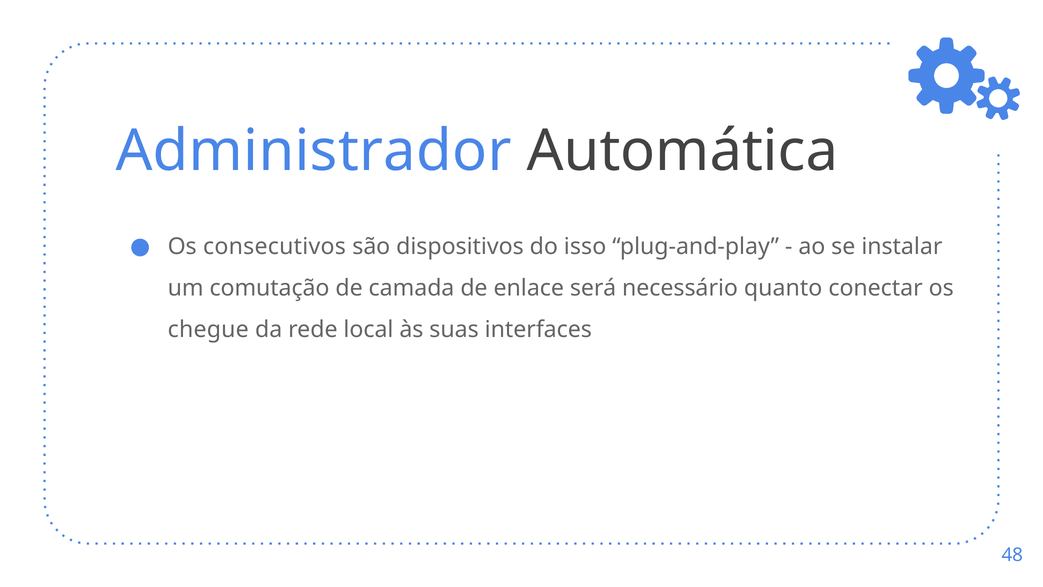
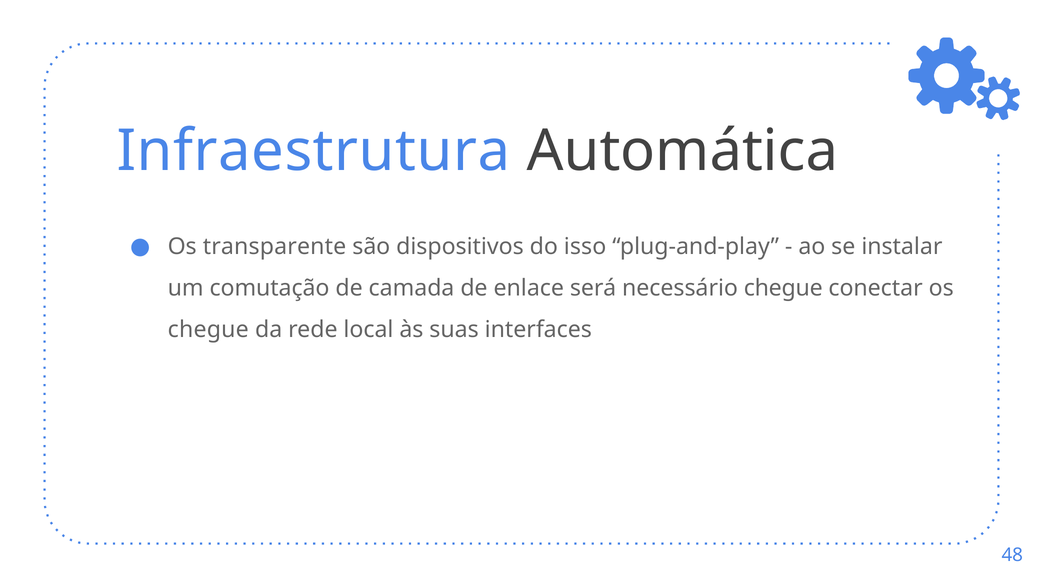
Administrador: Administrador -> Infraestrutura
consecutivos: consecutivos -> transparente
necessário quanto: quanto -> chegue
